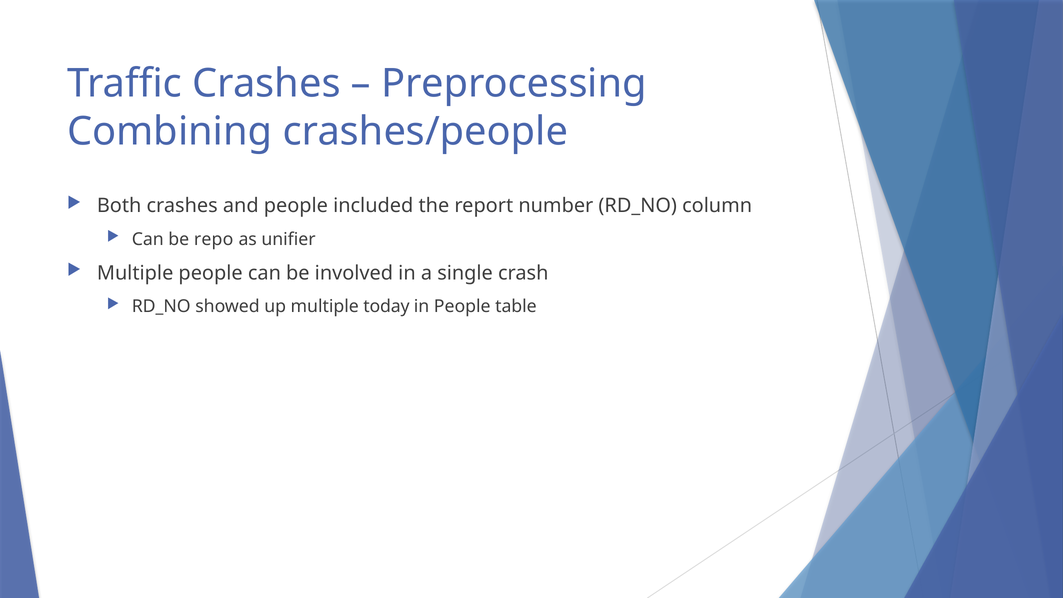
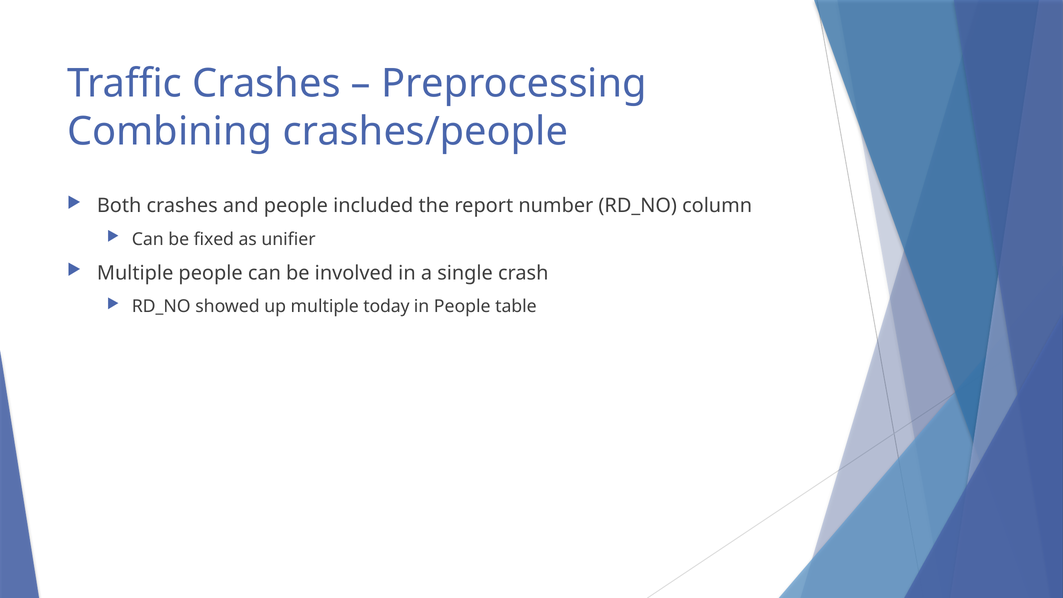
repo: repo -> fixed
